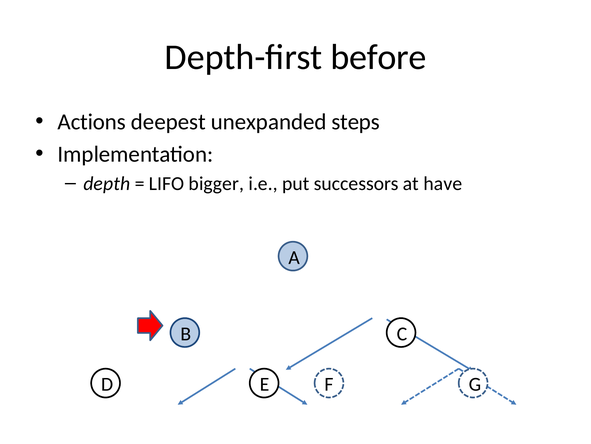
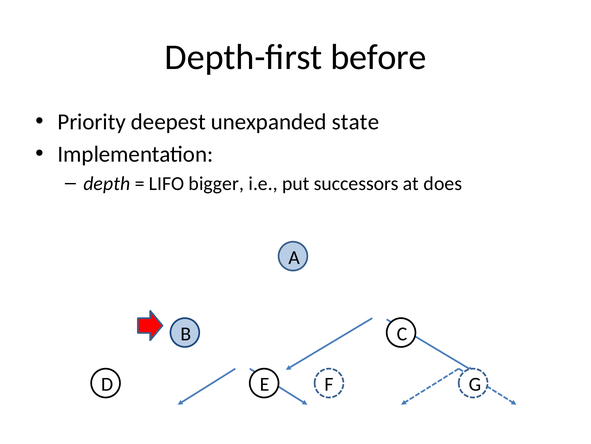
Actions: Actions -> Priority
steps: steps -> state
have: have -> does
